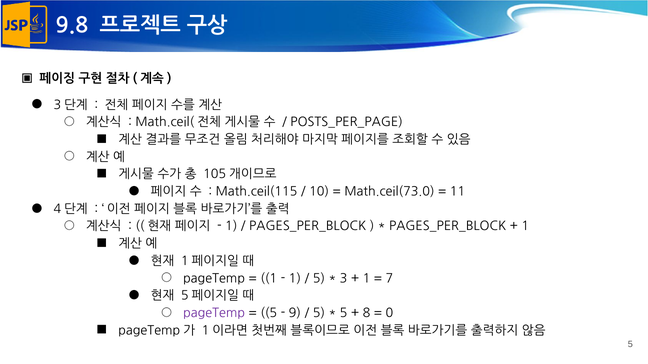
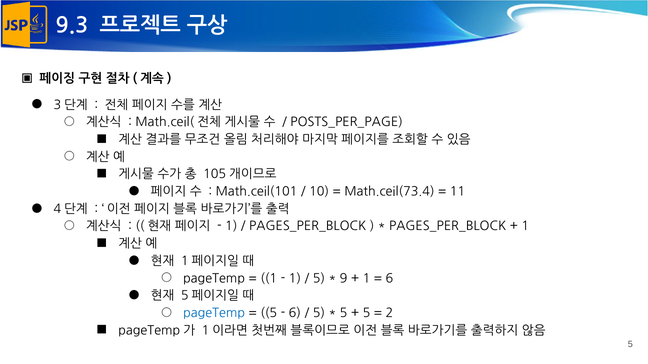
9.8: 9.8 -> 9.3
Math.ceil(115: Math.ceil(115 -> Math.ceil(101
Math.ceil(73.0: Math.ceil(73.0 -> Math.ceil(73.4
3: 3 -> 9
7 at (389, 279): 7 -> 6
pageTemp at (214, 313) colour: purple -> blue
9 at (295, 313): 9 -> 6
8 at (366, 313): 8 -> 5
0: 0 -> 2
